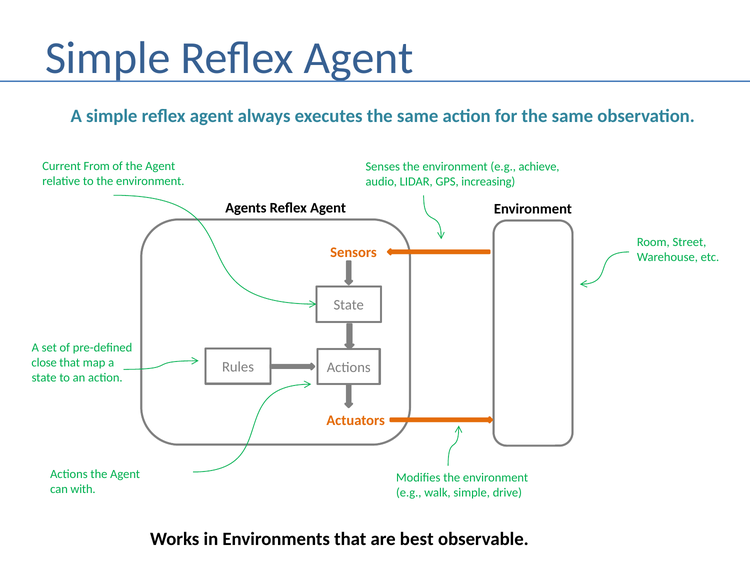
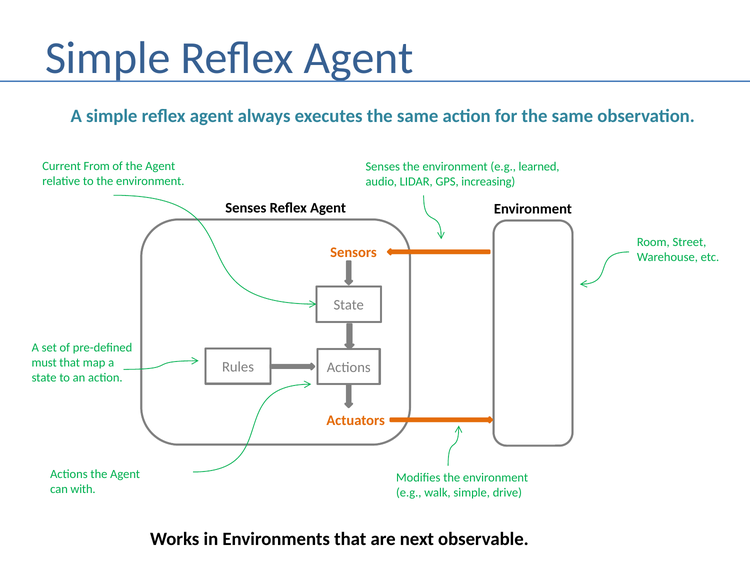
achieve: achieve -> learned
Agents at (246, 208): Agents -> Senses
close: close -> must
best: best -> next
